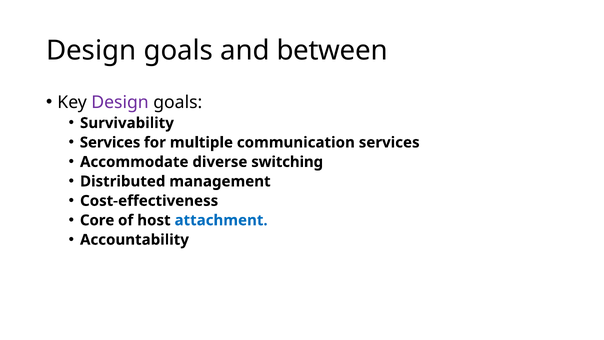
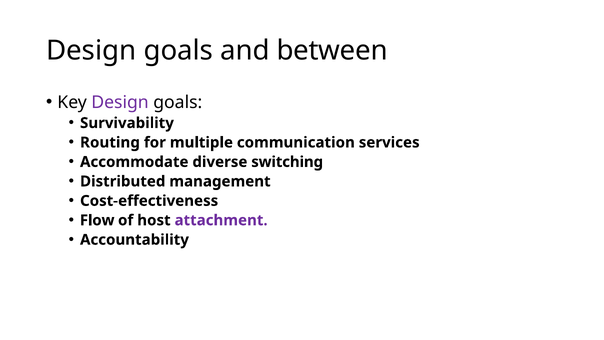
Services at (110, 142): Services -> Routing
Core: Core -> Flow
attachment colour: blue -> purple
